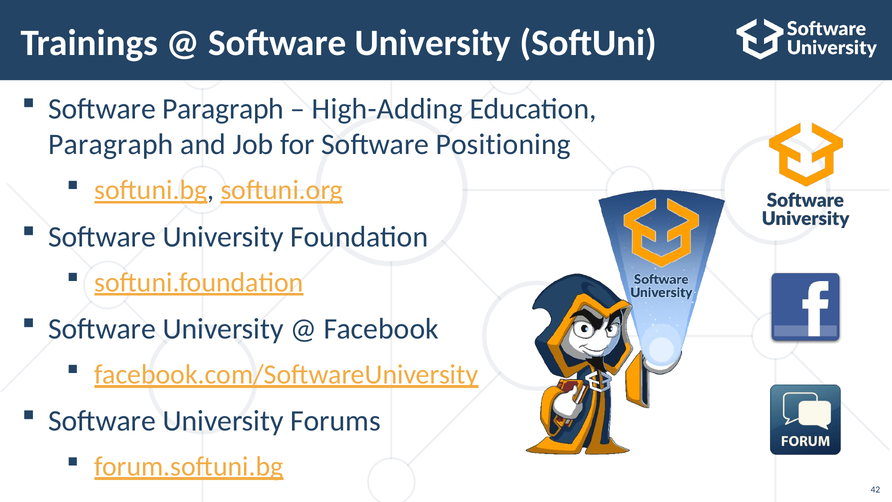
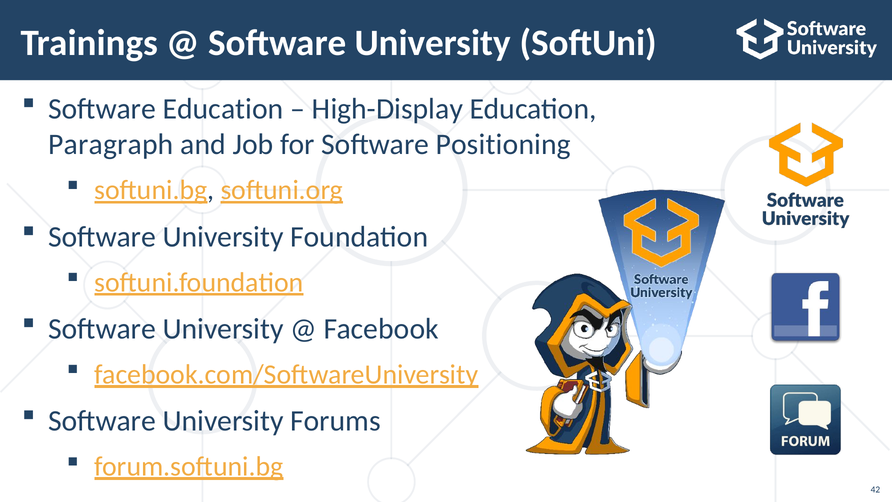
Software Paragraph: Paragraph -> Education
High-Adding: High-Adding -> High-Display
